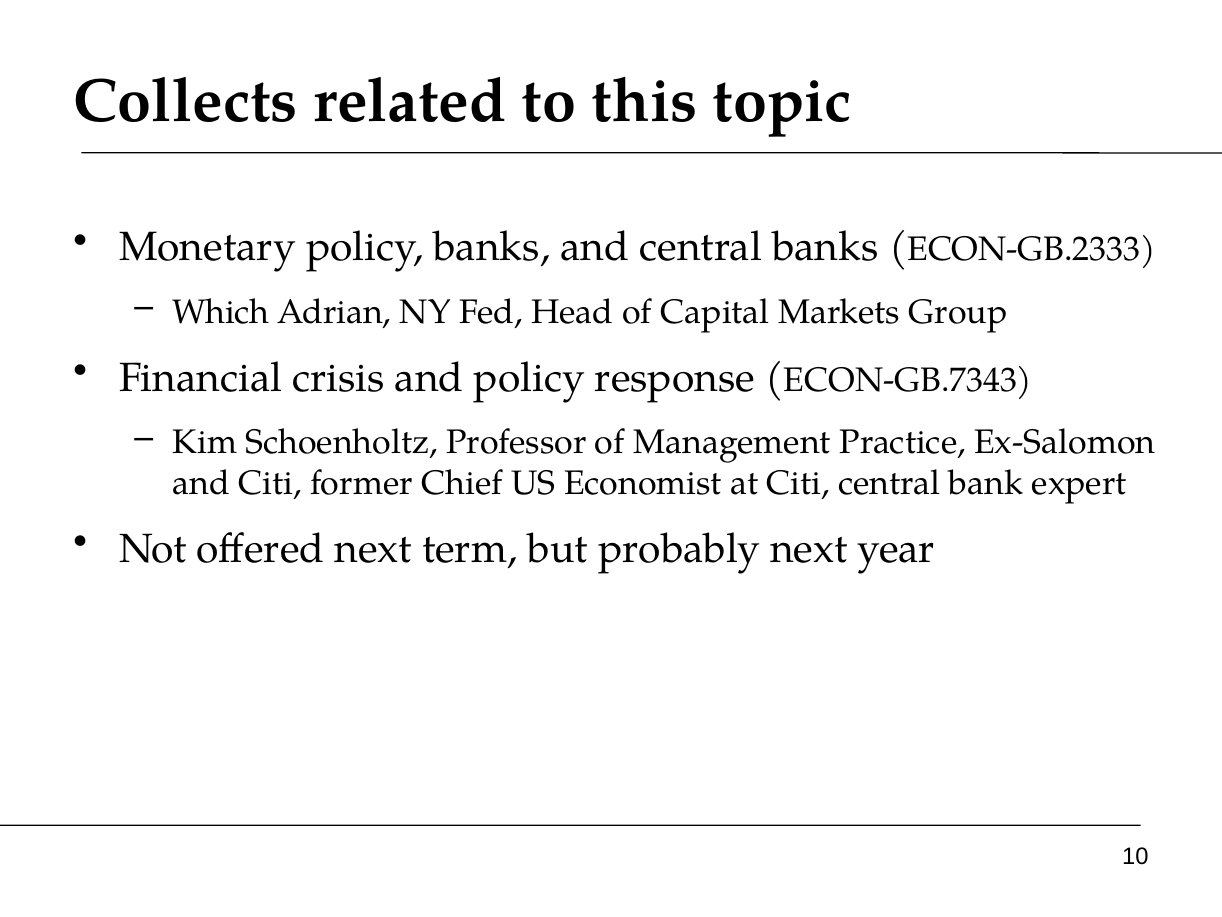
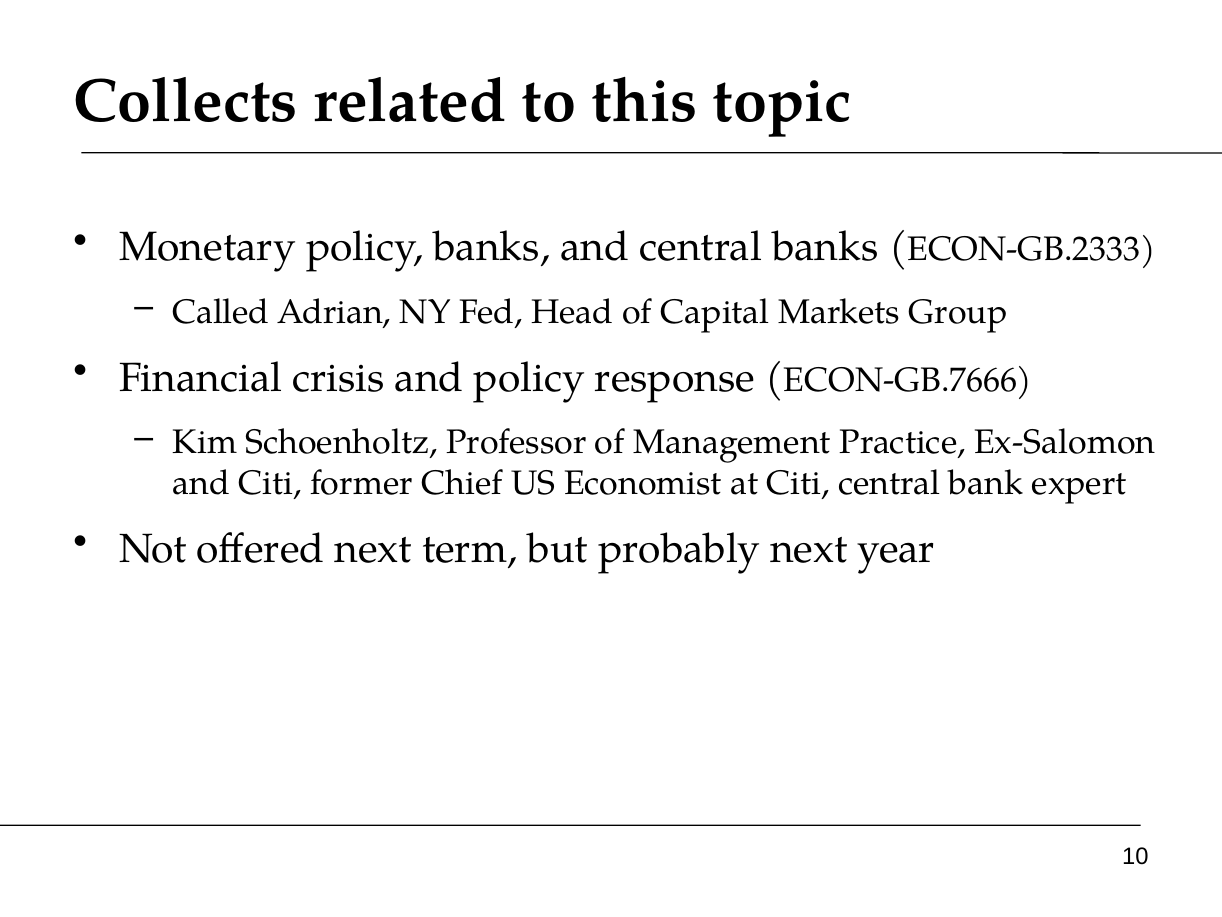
Which: Which -> Called
ECON-GB.7343: ECON-GB.7343 -> ECON-GB.7666
